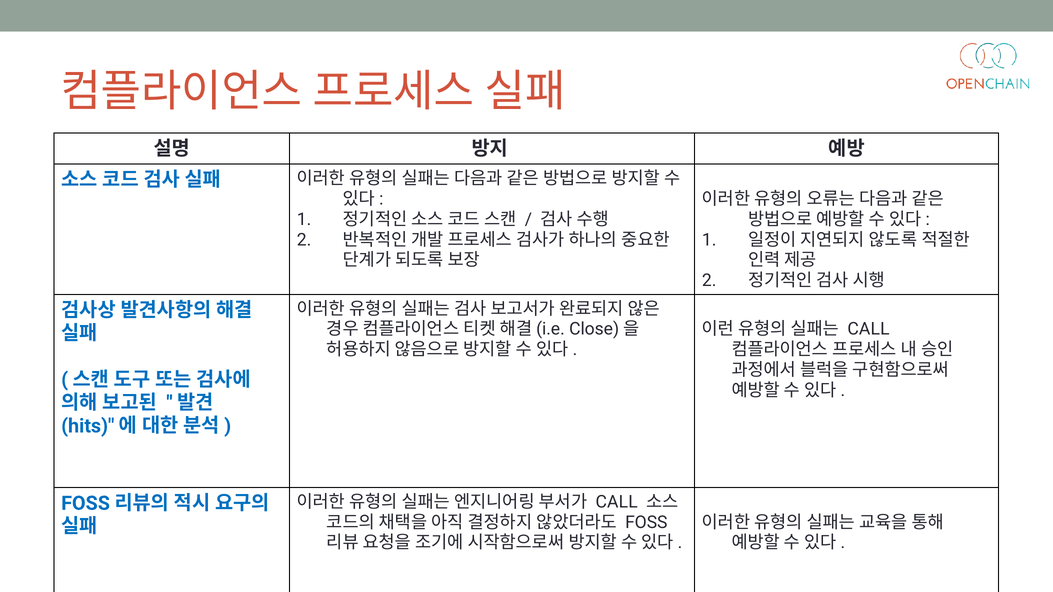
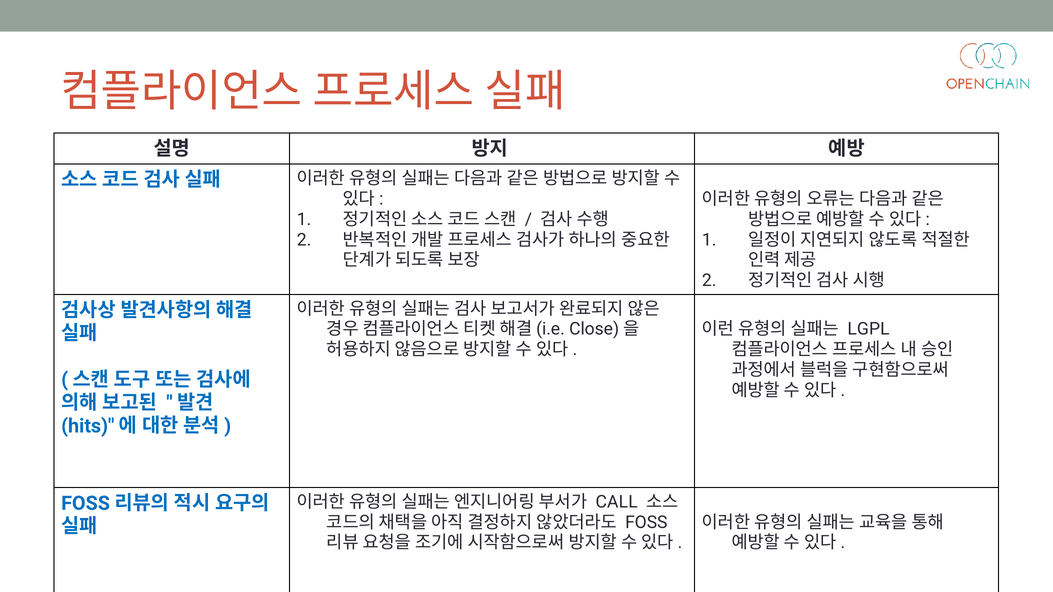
CALL at (868, 329): CALL -> LGPL
